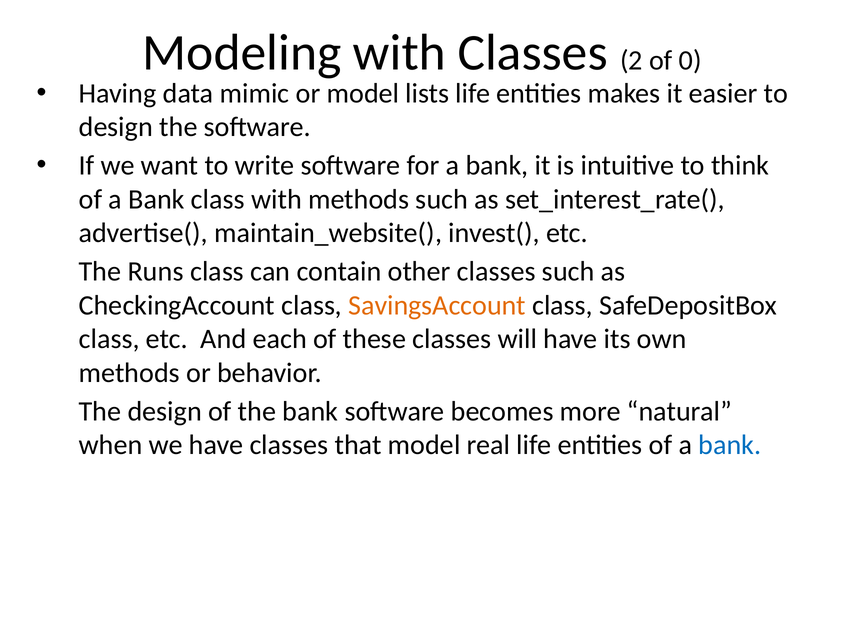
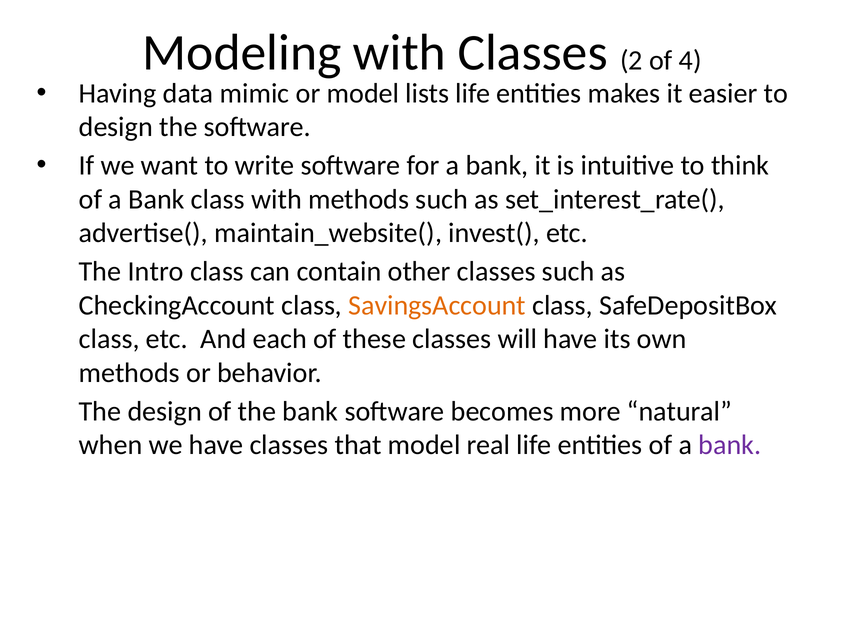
0: 0 -> 4
Runs: Runs -> Intro
bank at (730, 445) colour: blue -> purple
